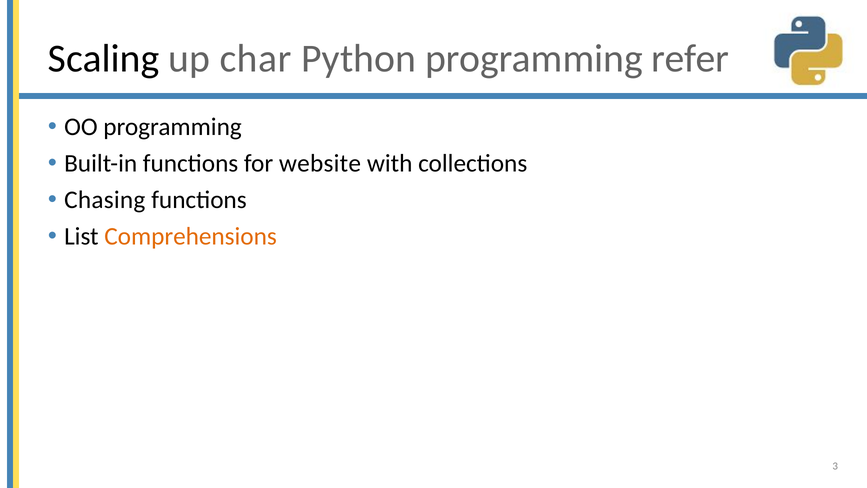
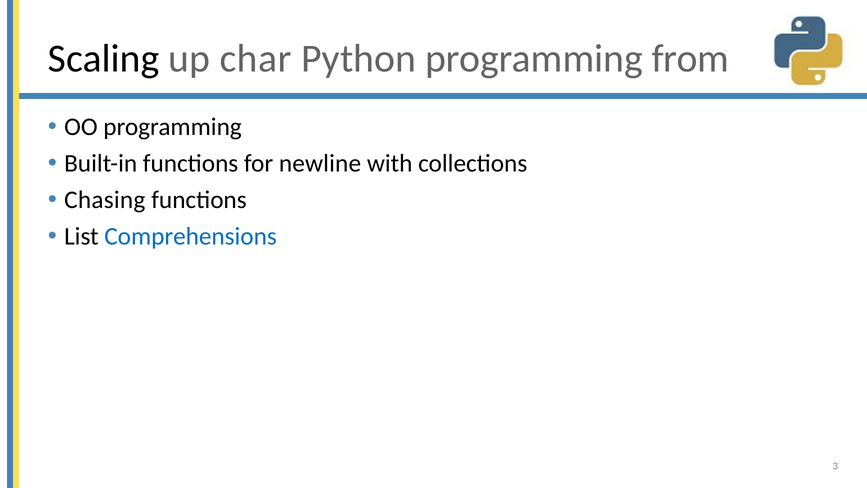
refer: refer -> from
website: website -> newline
Comprehensions colour: orange -> blue
